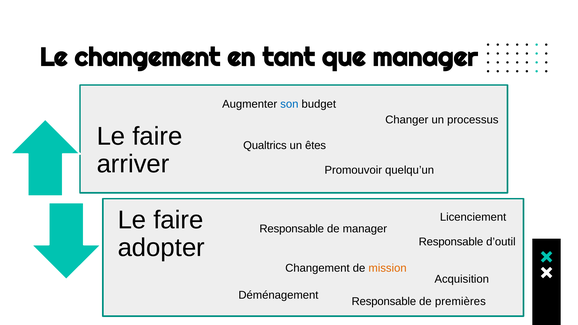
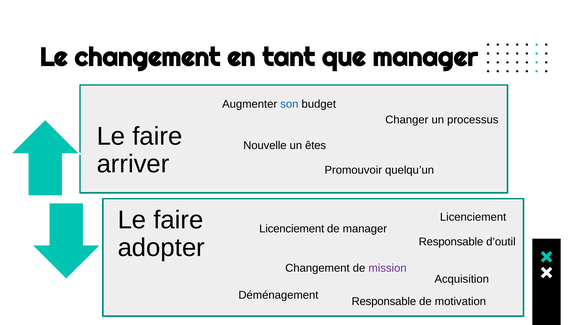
Qualtrics: Qualtrics -> Nouvelle
Responsable at (292, 229): Responsable -> Licenciement
mission colour: orange -> purple
premières: premières -> motivation
